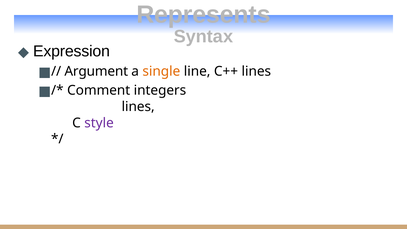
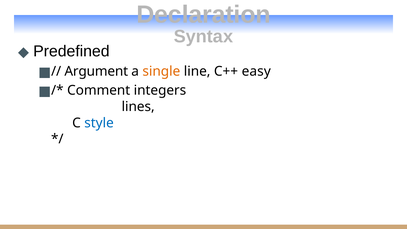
Represents: Represents -> Declaration
Expression: Expression -> Predefined
C++ lines: lines -> easy
style colour: purple -> blue
